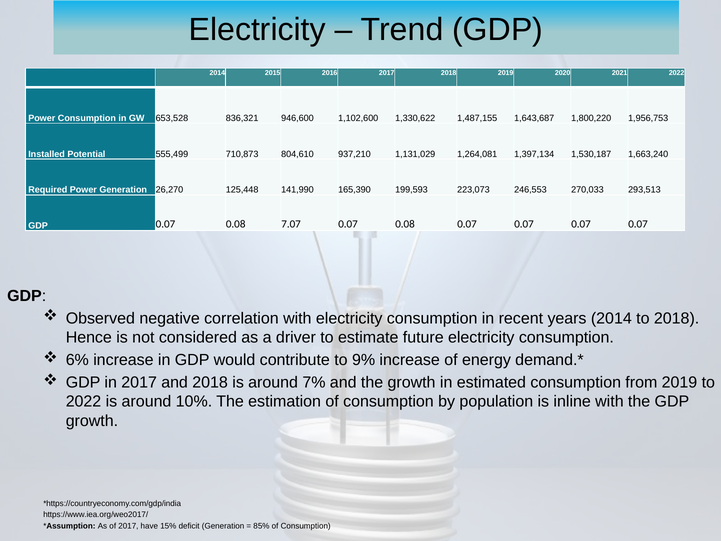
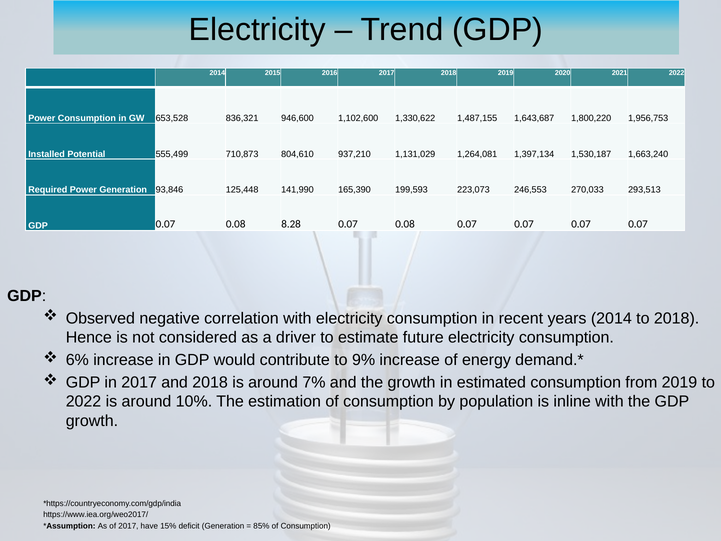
26,270: 26,270 -> 93,846
7.07: 7.07 -> 8.28
